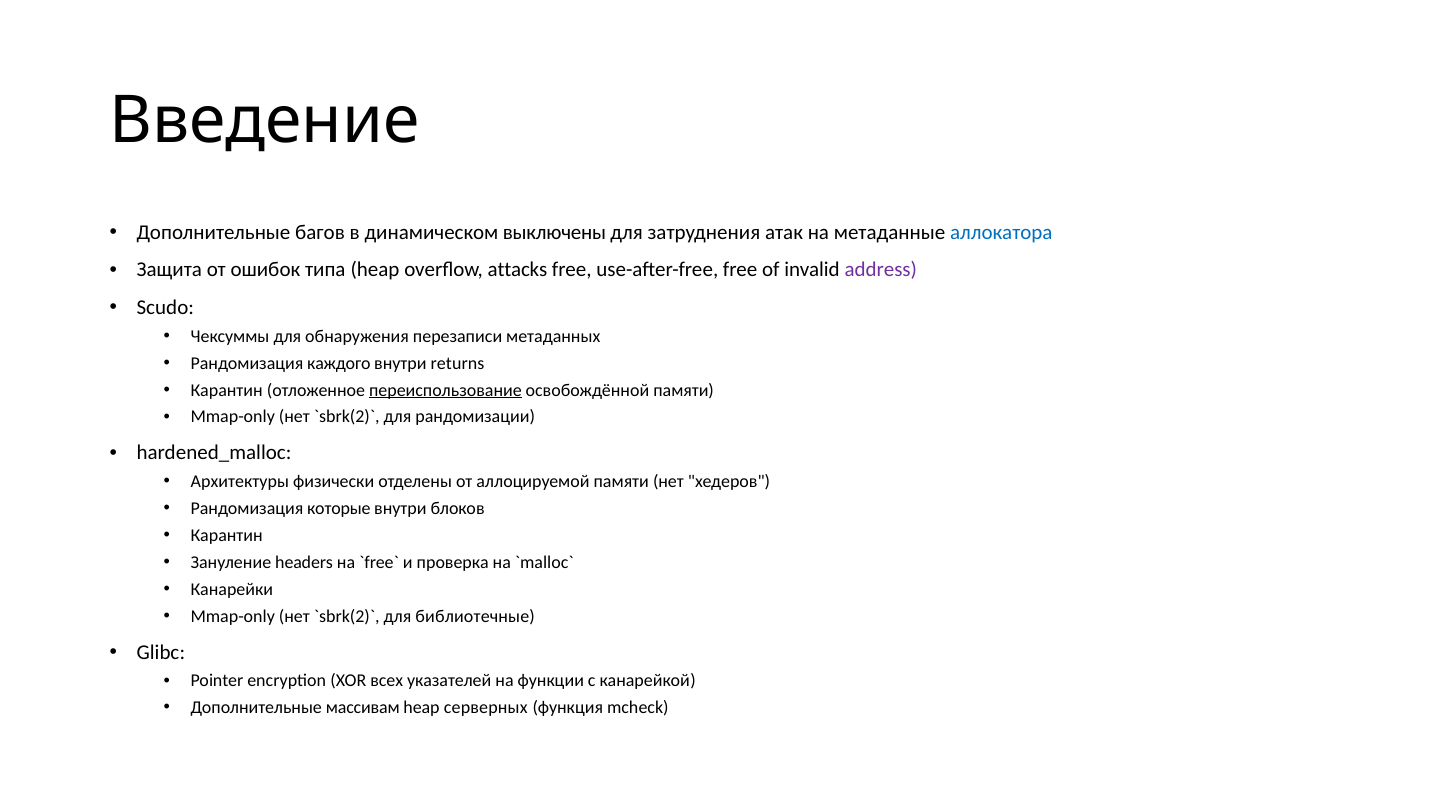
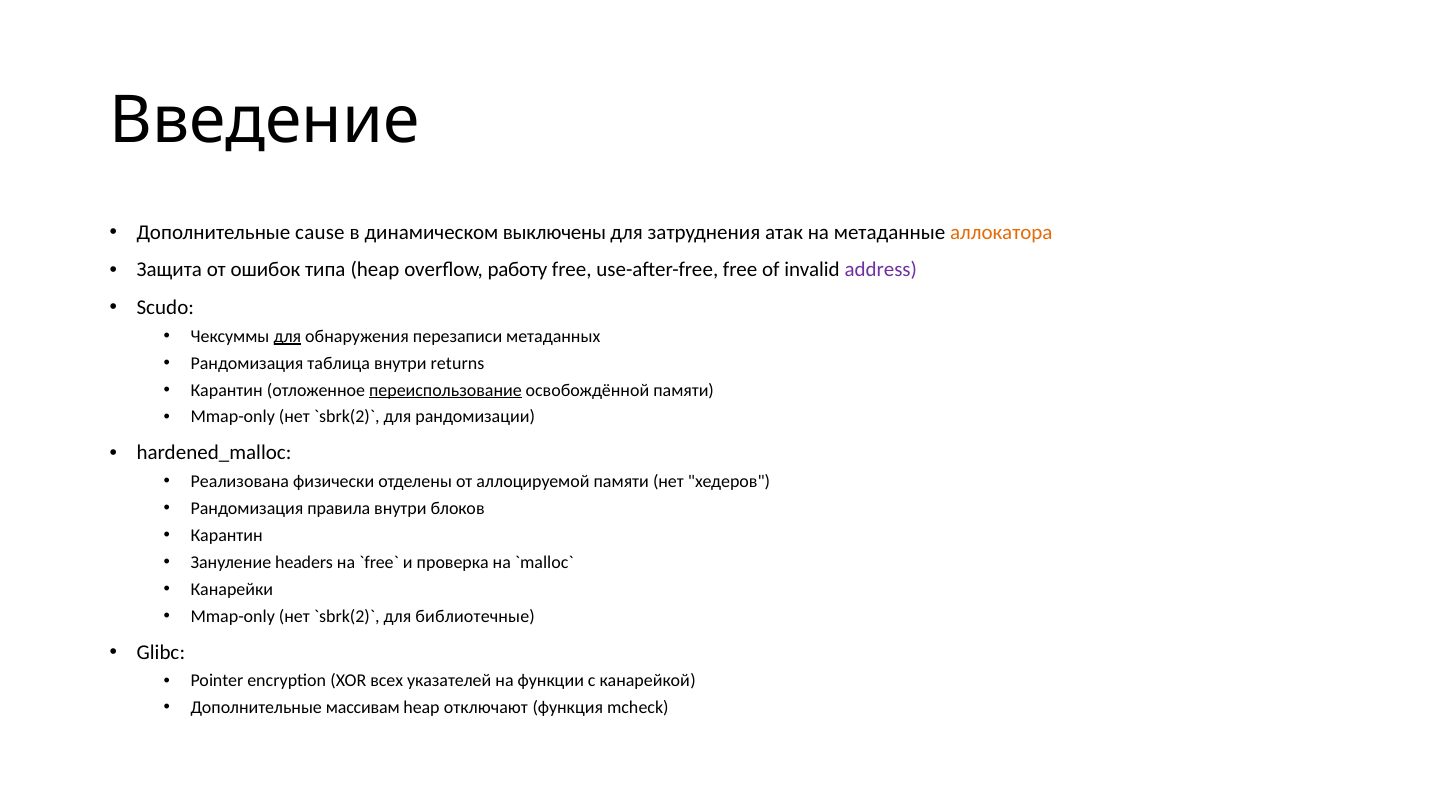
багов: багов -> cause
аллокатора colour: blue -> orange
attacks: attacks -> работу
для at (287, 336) underline: none -> present
каждого: каждого -> таблица
Архитектуры: Архитектуры -> Реализована
которые: которые -> правила
серверных: серверных -> отключают
